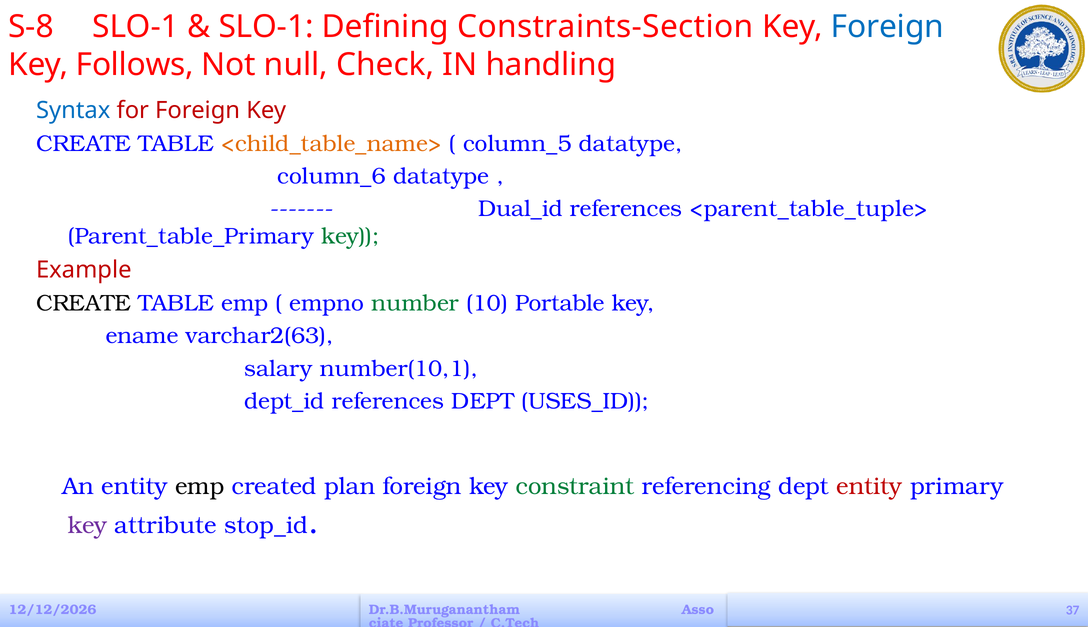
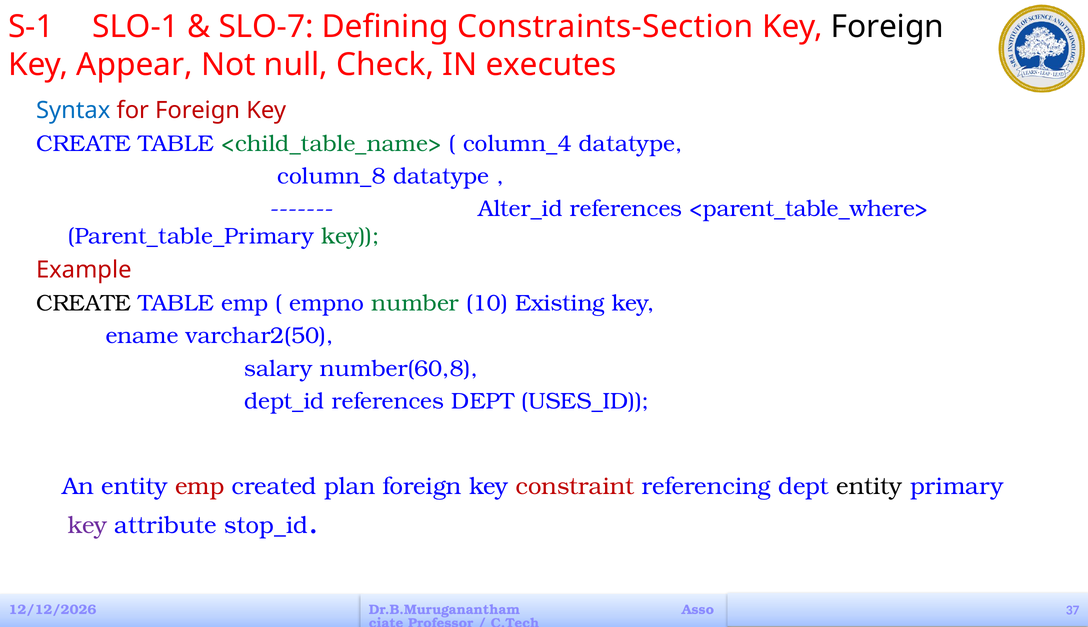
S-8: S-8 -> S-1
SLO-1 at (266, 27): SLO-1 -> SLO-7
Foreign at (887, 27) colour: blue -> black
Follows: Follows -> Appear
handling: handling -> executes
<child_table_name> colour: orange -> green
column_5: column_5 -> column_4
column_6: column_6 -> column_8
Dual_id: Dual_id -> Alter_id
<parent_table_tuple>: <parent_table_tuple> -> <parent_table_where>
Portable: Portable -> Existing
varchar2(63: varchar2(63 -> varchar2(50
number(10,1: number(10,1 -> number(60,8
emp at (200, 486) colour: black -> red
constraint colour: green -> red
entity at (869, 486) colour: red -> black
